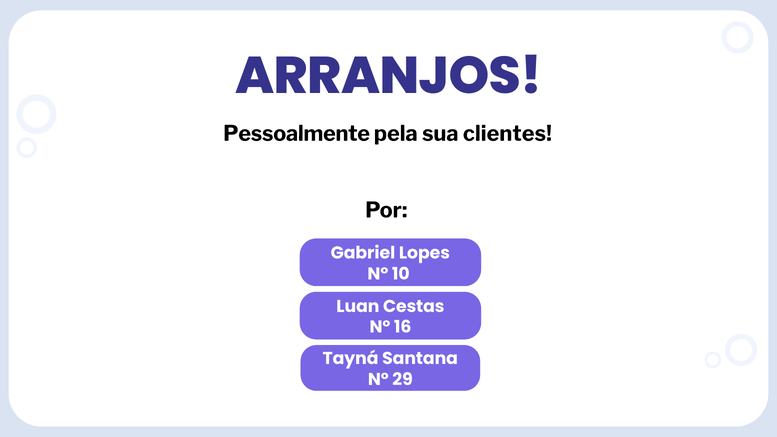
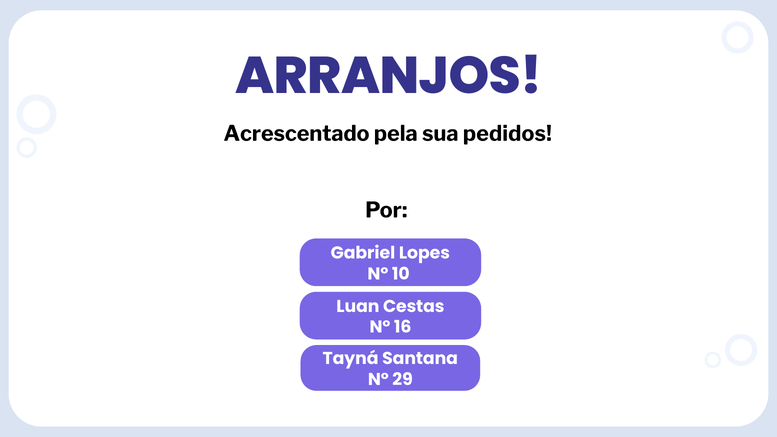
Pessoalmente: Pessoalmente -> Acrescentado
clientes: clientes -> pedidos
